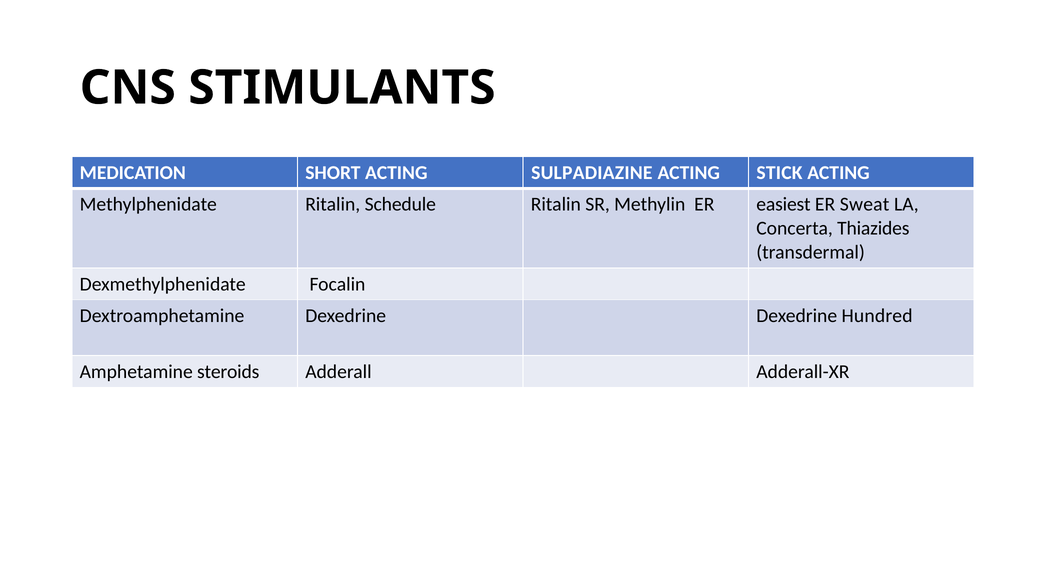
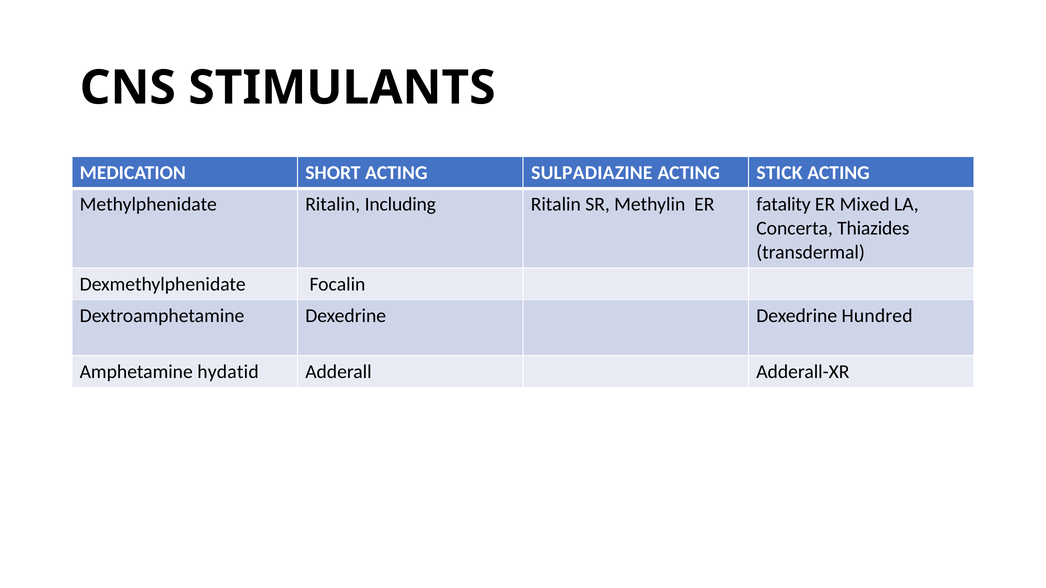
Schedule: Schedule -> Including
easiest: easiest -> fatality
Sweat: Sweat -> Mixed
steroids: steroids -> hydatid
